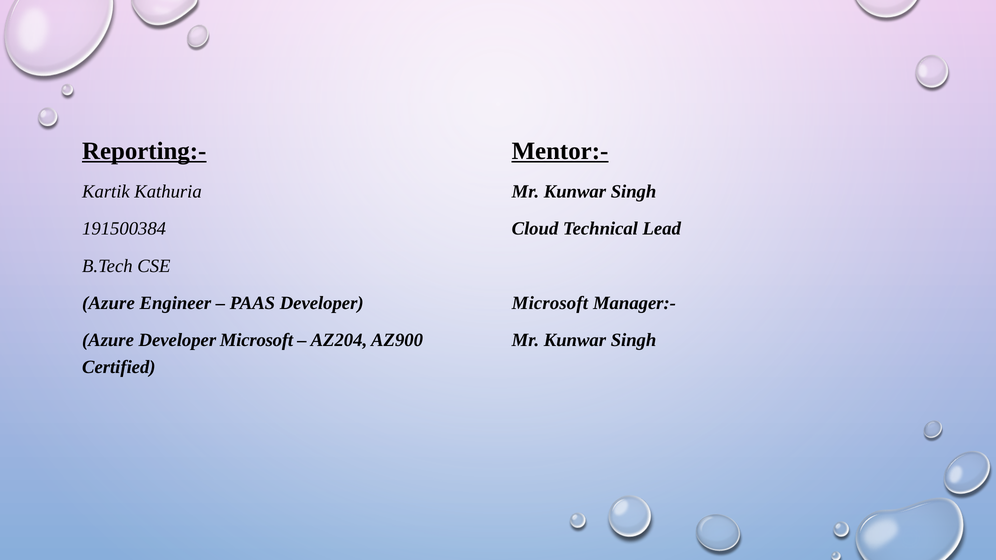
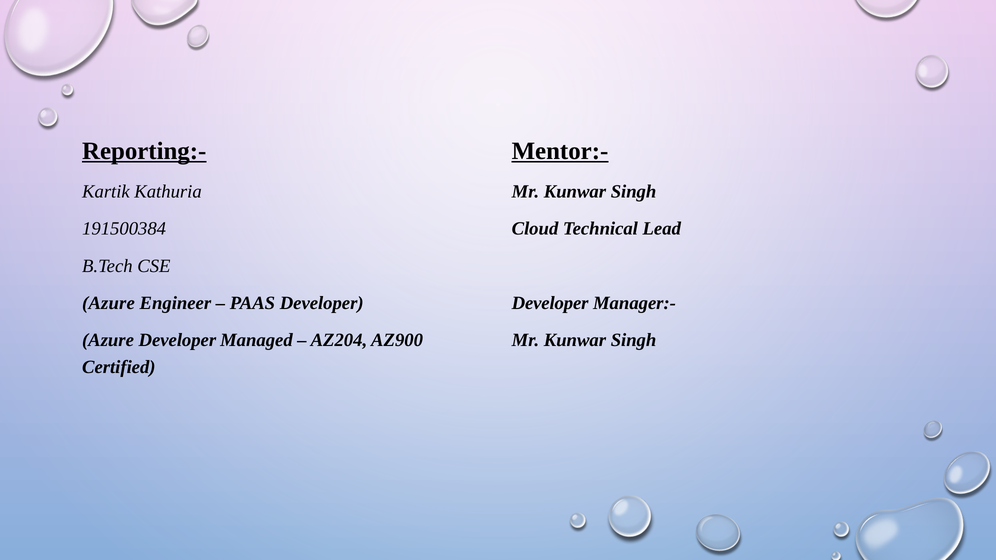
Microsoft at (550, 303): Microsoft -> Developer
Developer Microsoft: Microsoft -> Managed
